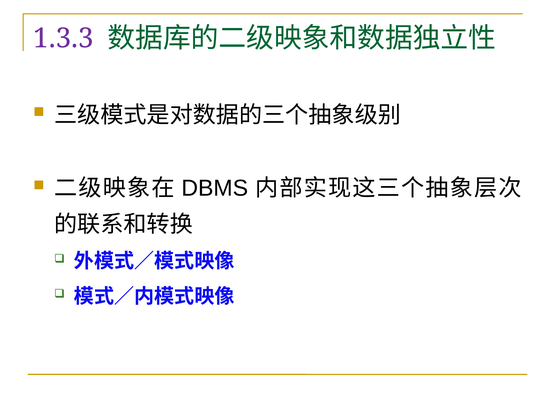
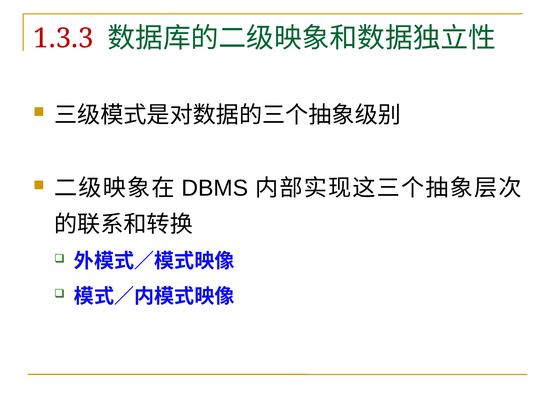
1.3.3 colour: purple -> red
